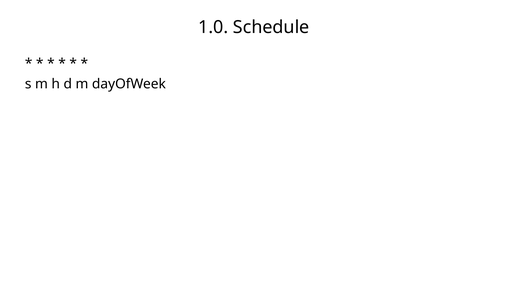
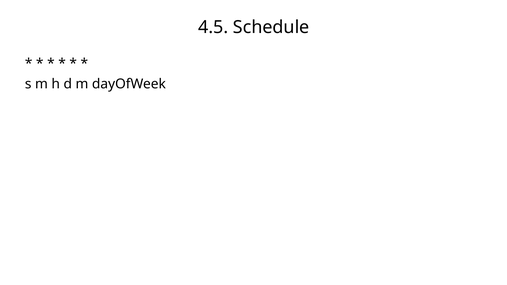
1.0: 1.0 -> 4.5
